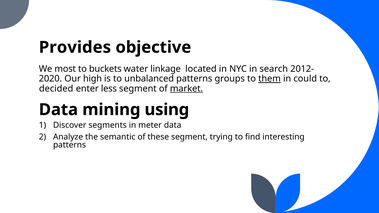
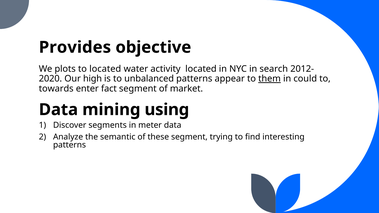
most: most -> plots
to buckets: buckets -> located
linkage: linkage -> activity
groups: groups -> appear
decided: decided -> towards
less: less -> fact
market underline: present -> none
